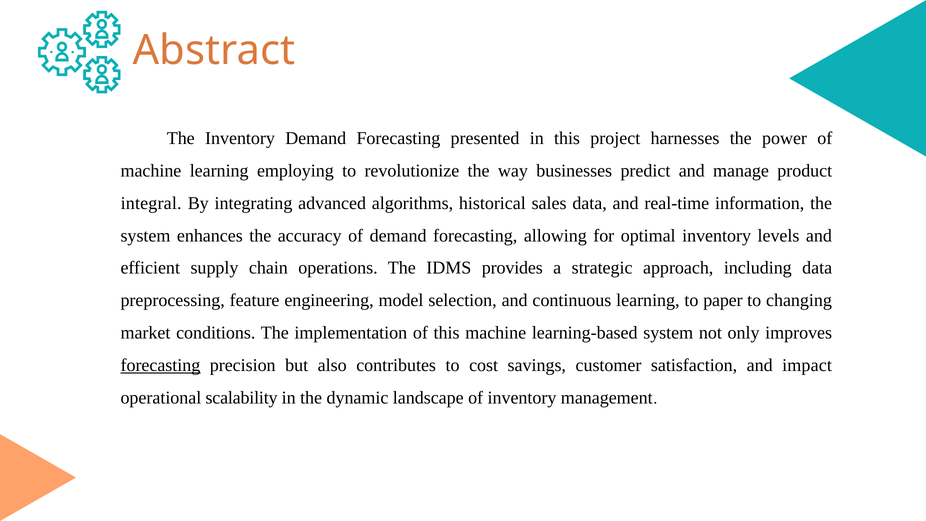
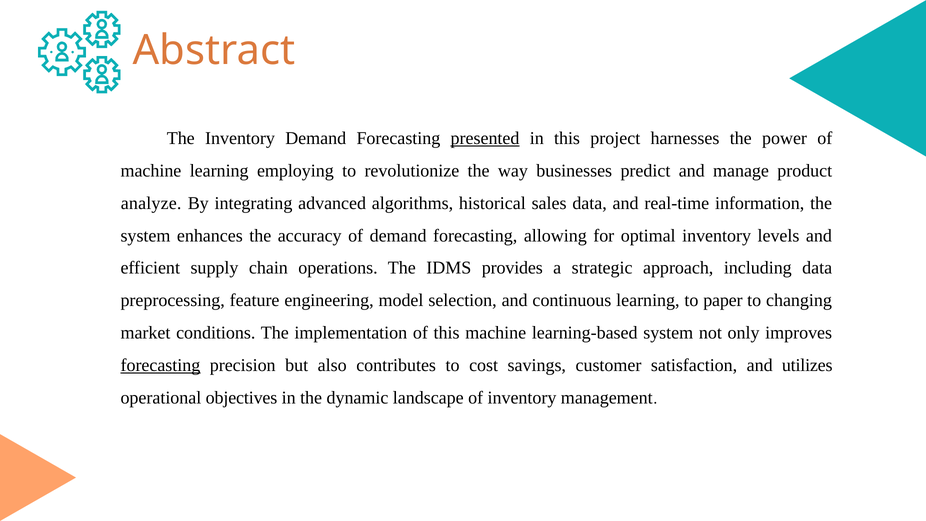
presented underline: none -> present
integral: integral -> analyze
impact: impact -> utilizes
scalability: scalability -> objectives
